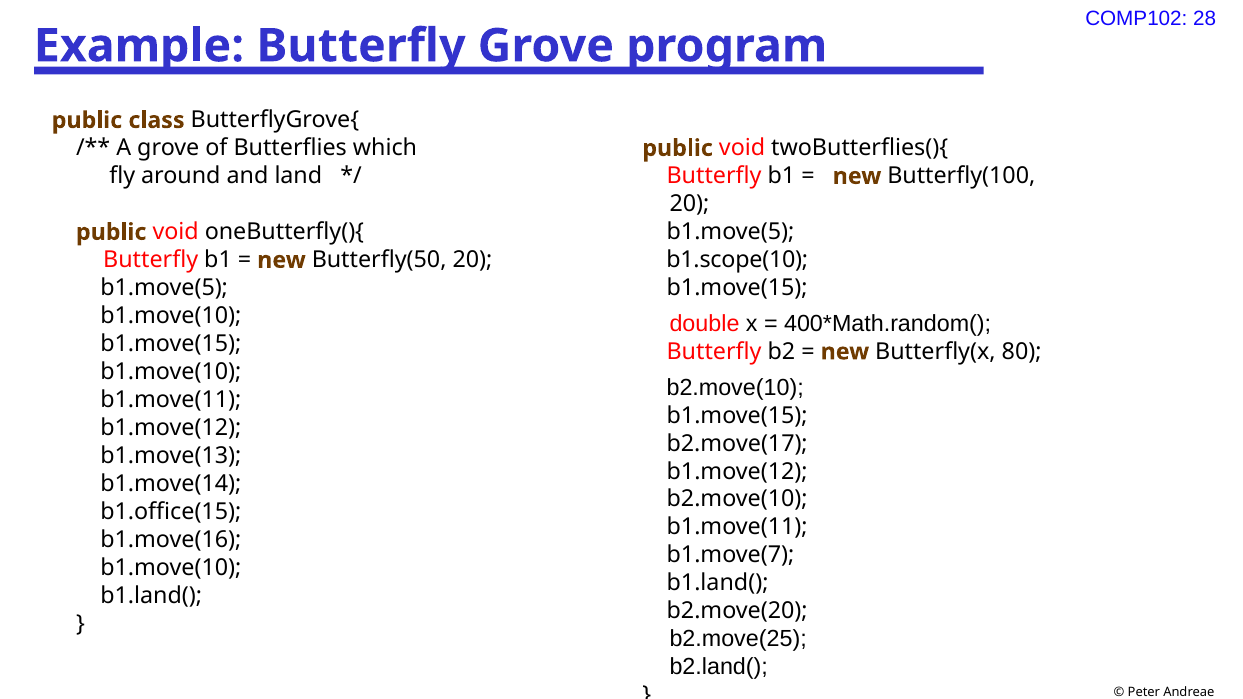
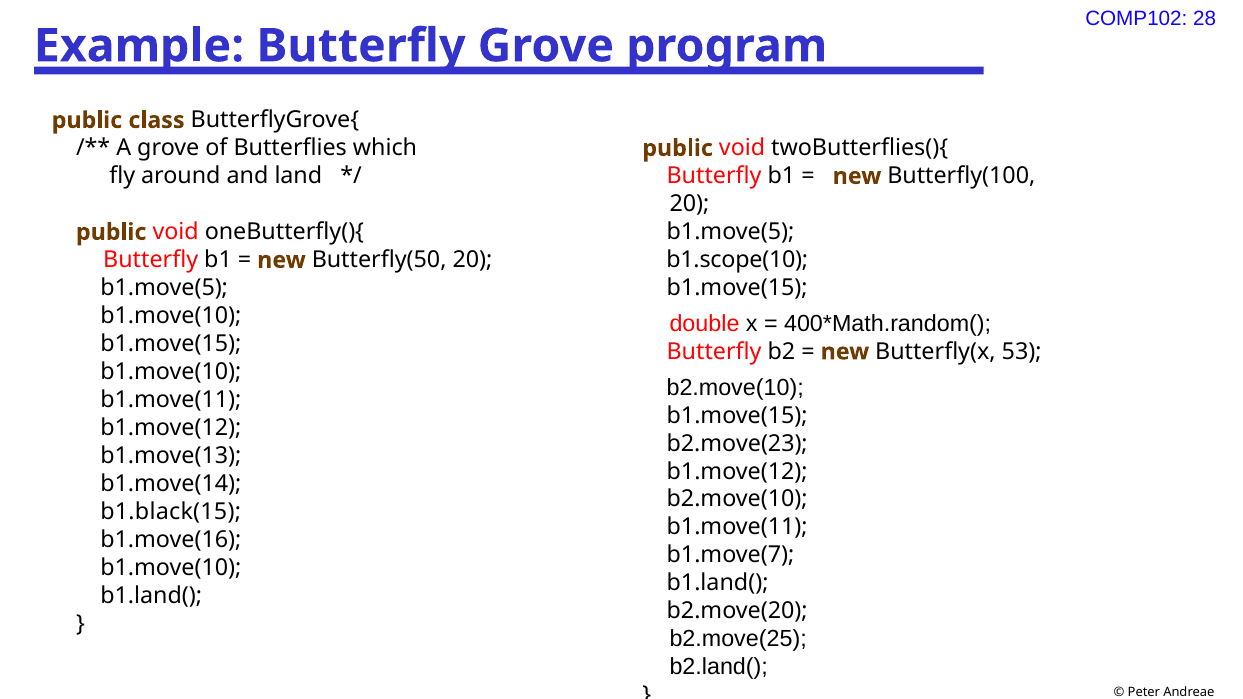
80: 80 -> 53
b2.move(17: b2.move(17 -> b2.move(23
b1.office(15: b1.office(15 -> b1.black(15
